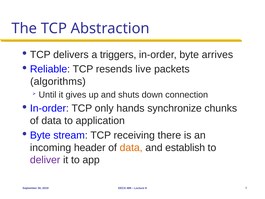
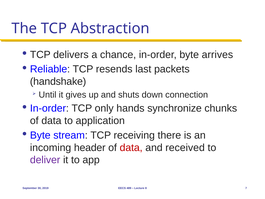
triggers: triggers -> chance
live: live -> last
algorithms: algorithms -> handshake
data at (131, 147) colour: orange -> red
establish: establish -> received
